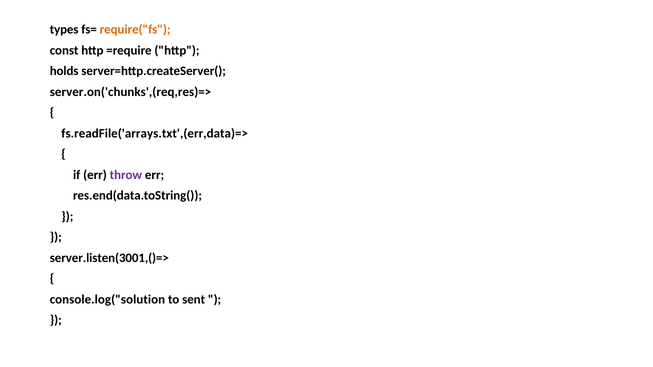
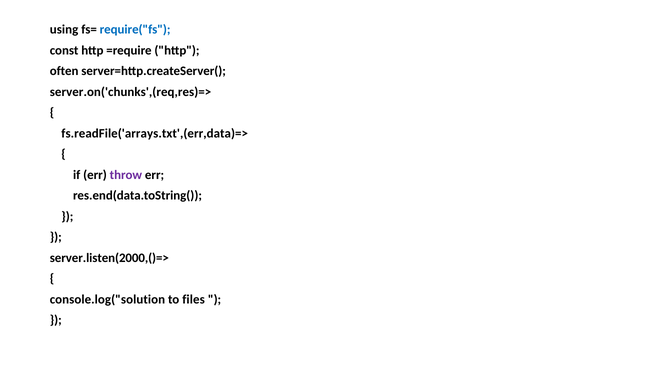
types: types -> using
require("fs colour: orange -> blue
holds: holds -> often
server.listen(3001,()=>: server.listen(3001,()=> -> server.listen(2000,()=>
sent: sent -> files
